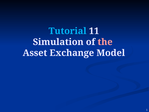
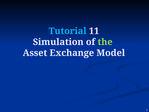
the colour: pink -> light green
